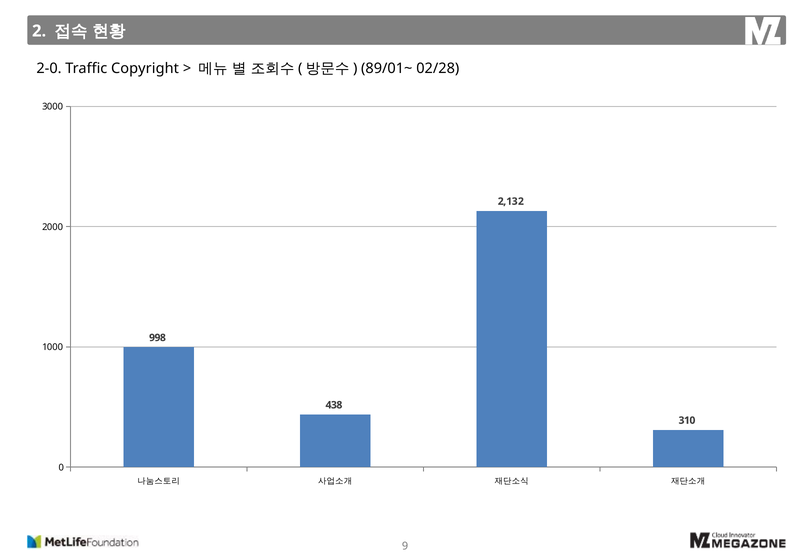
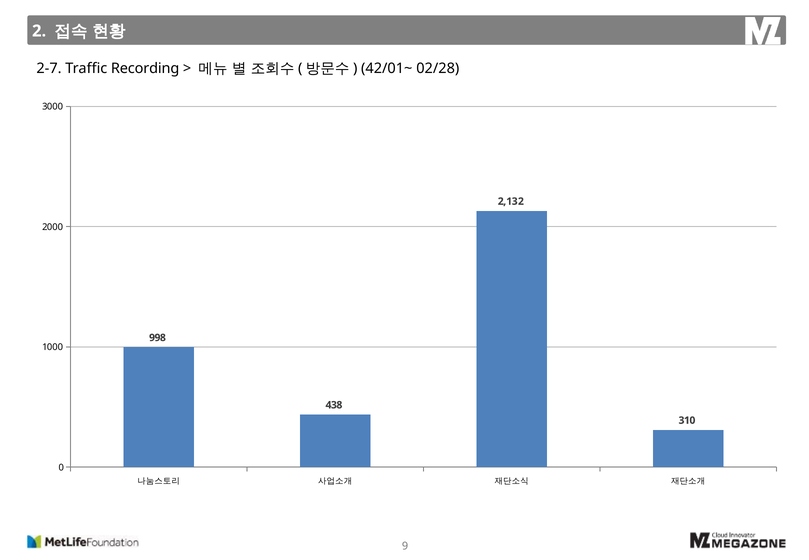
2-0: 2-0 -> 2-7
Copyright: Copyright -> Recording
89/01~: 89/01~ -> 42/01~
